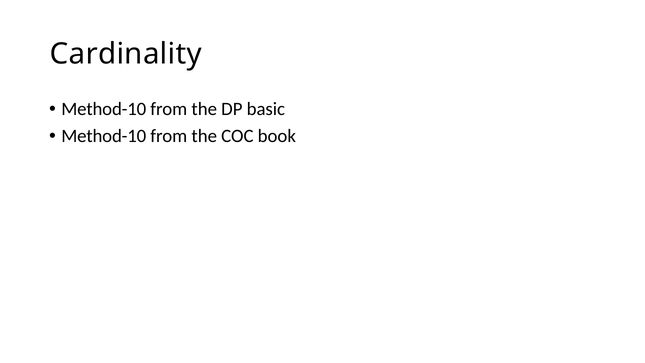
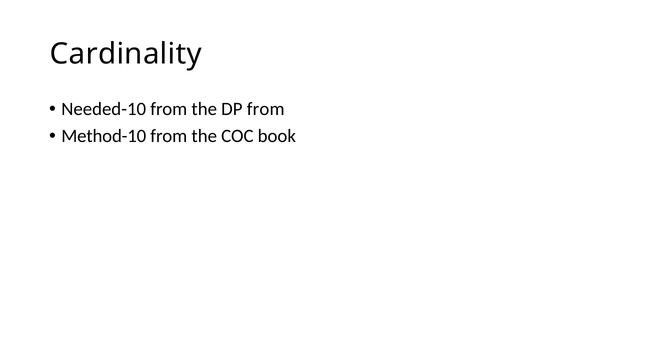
Method-10 at (104, 109): Method-10 -> Needed-10
DP basic: basic -> from
